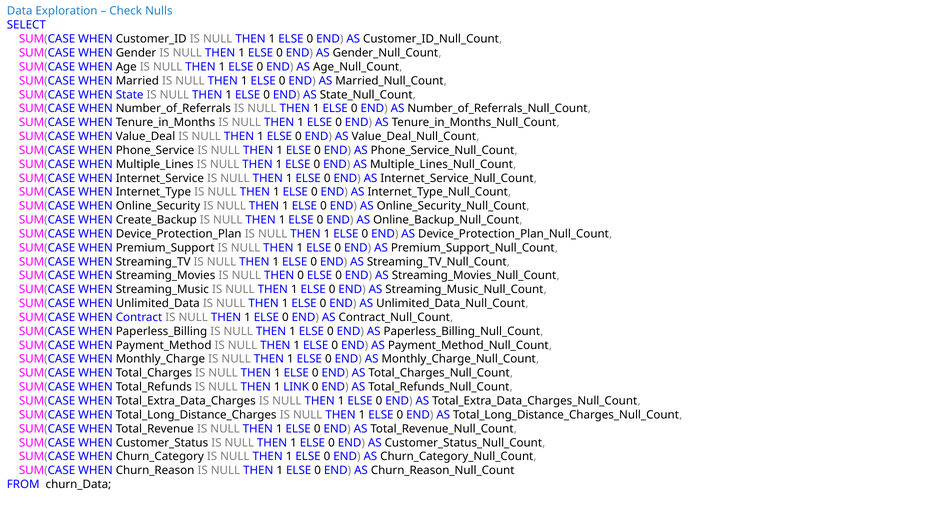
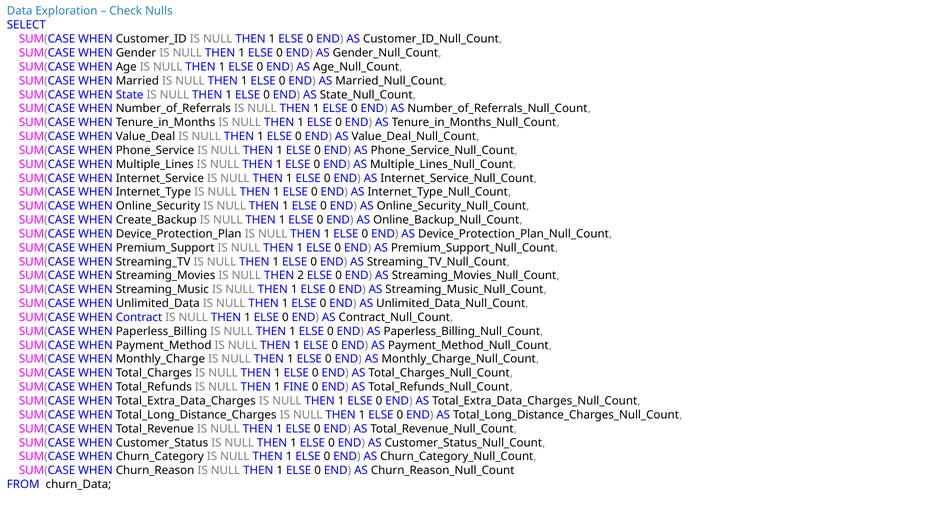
THEN 0: 0 -> 2
LINK: LINK -> FINE
